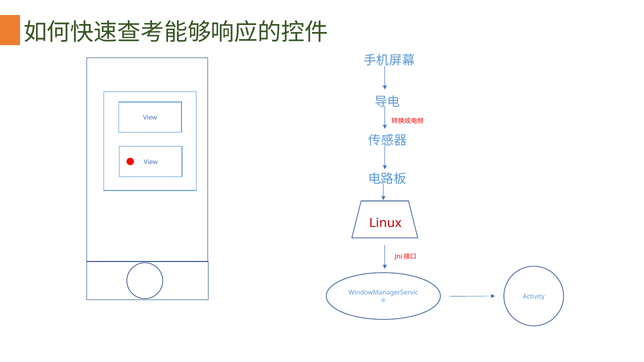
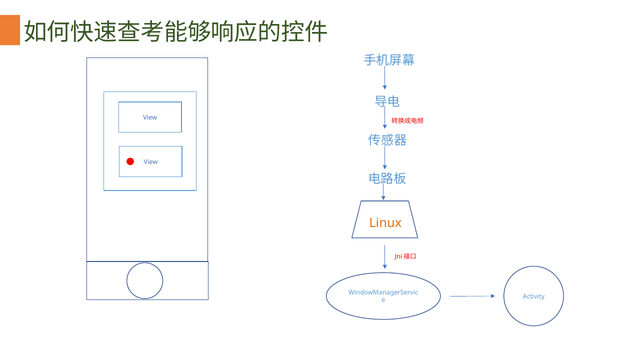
Linux colour: red -> orange
